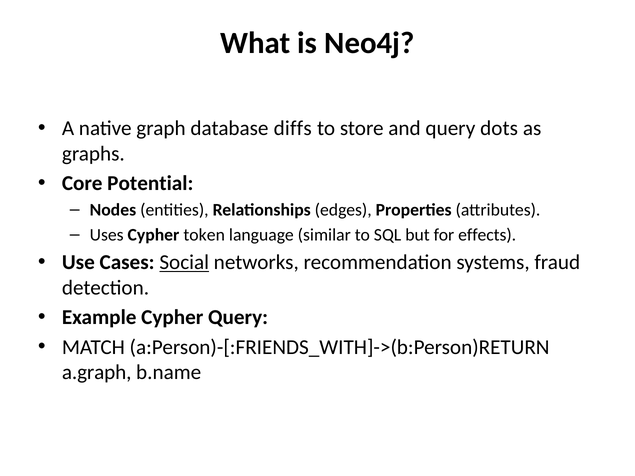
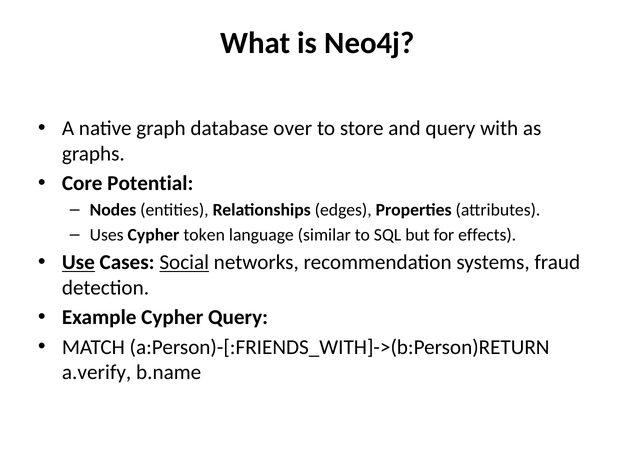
diffs: diffs -> over
dots: dots -> with
Use underline: none -> present
a.graph: a.graph -> a.verify
